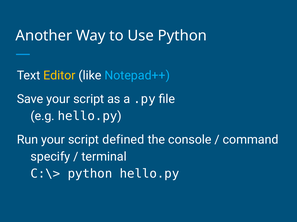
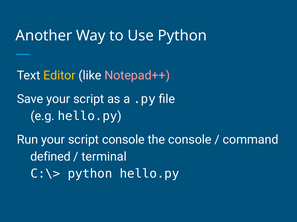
Notepad++ colour: light blue -> pink
script defined: defined -> console
specify: specify -> defined
